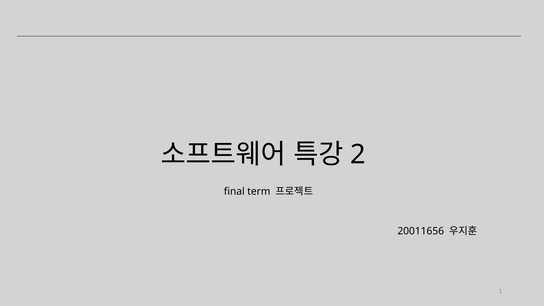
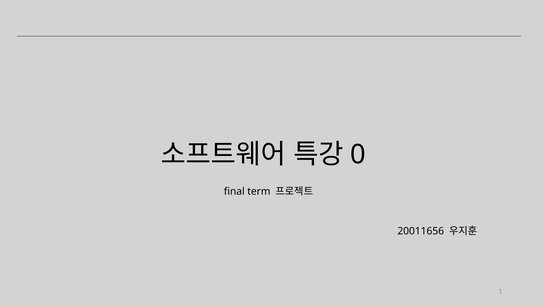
2: 2 -> 0
